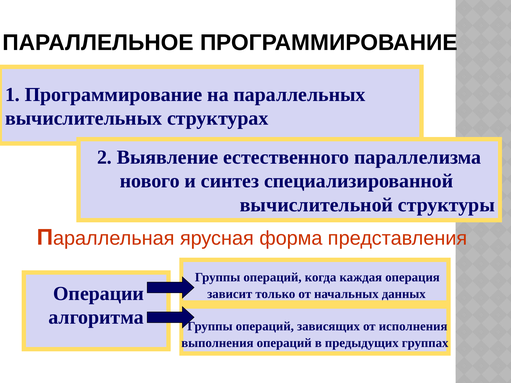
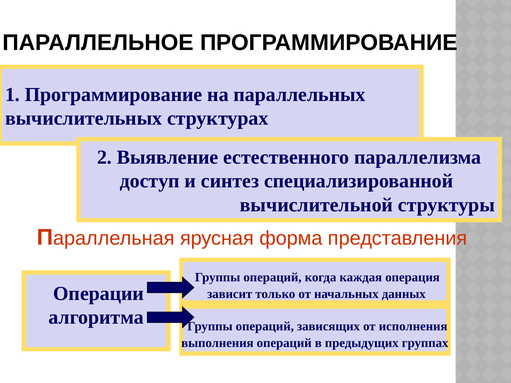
нового: нового -> доступ
